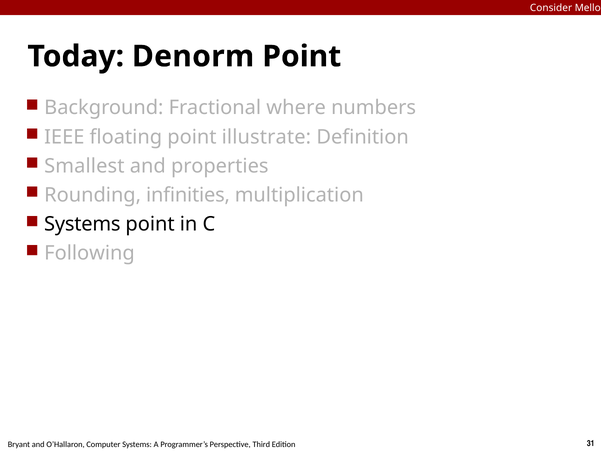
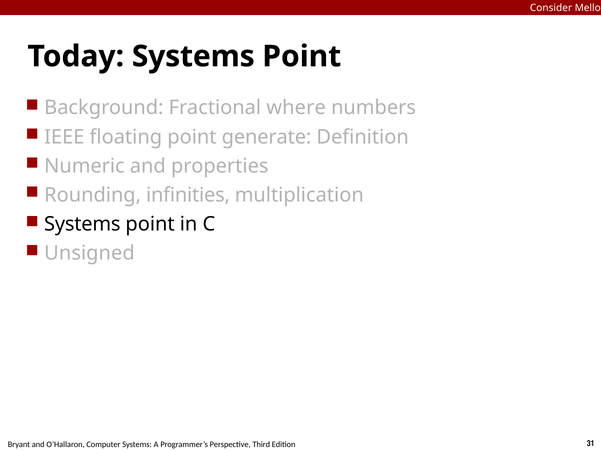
Today Denorm: Denorm -> Systems
illustrate: illustrate -> generate
Smallest: Smallest -> Numeric
Following: Following -> Unsigned
